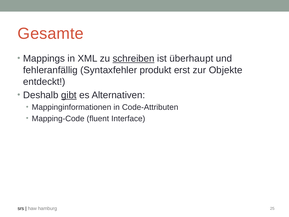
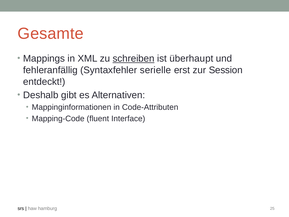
produkt: produkt -> serielle
Objekte: Objekte -> Session
gibt underline: present -> none
